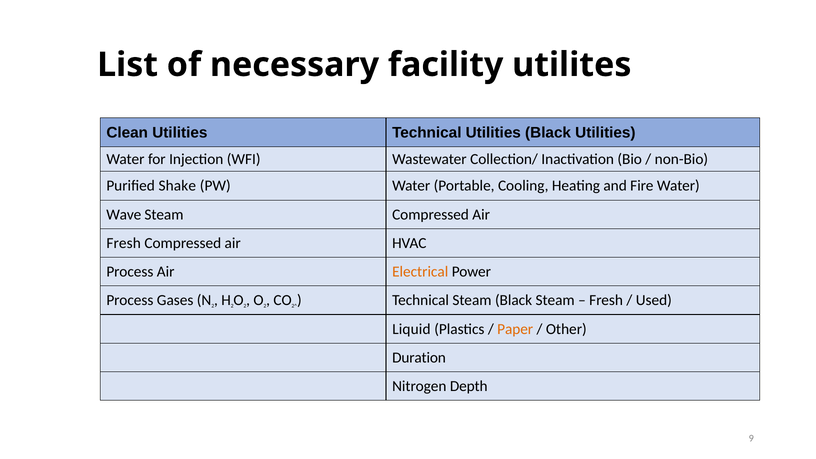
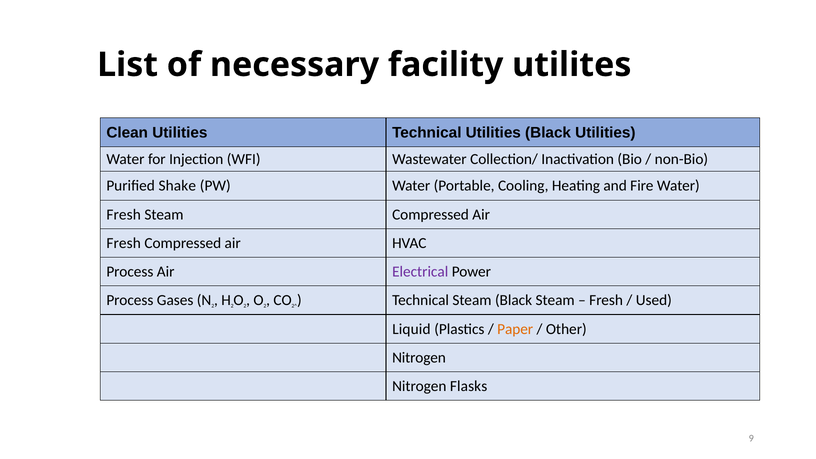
Wave at (124, 215): Wave -> Fresh
Electrical colour: orange -> purple
Duration at (419, 358): Duration -> Nitrogen
Depth: Depth -> Flasks
